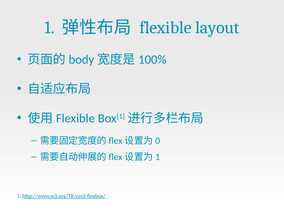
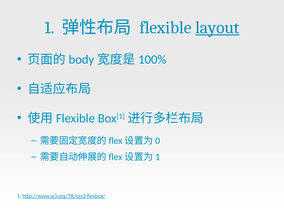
layout underline: none -> present
